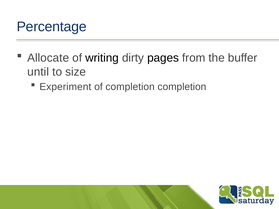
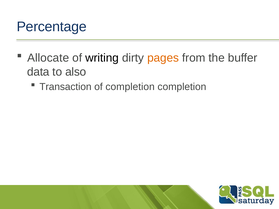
pages colour: black -> orange
until: until -> data
size: size -> also
Experiment: Experiment -> Transaction
